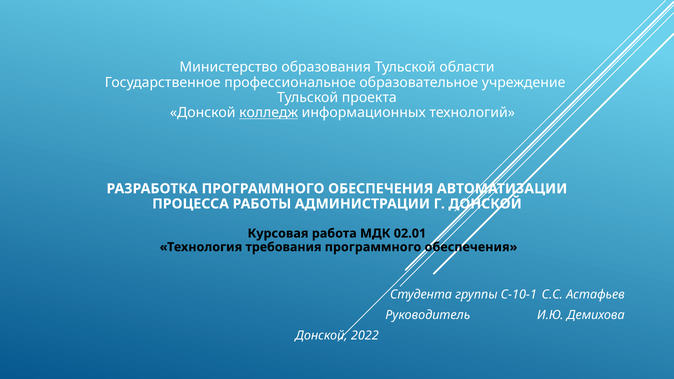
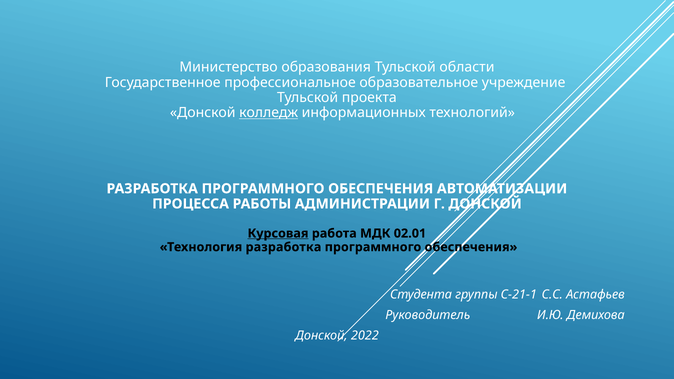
Курсовая underline: none -> present
Технология требования: требования -> разработка
С-10-1: С-10-1 -> С-21-1
